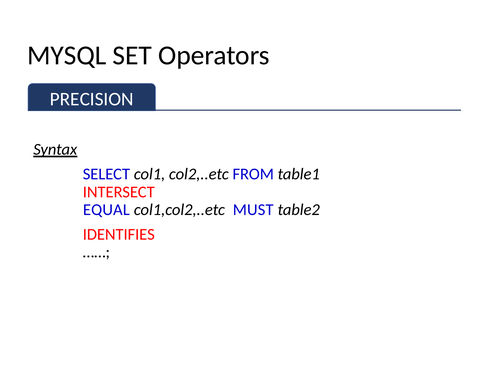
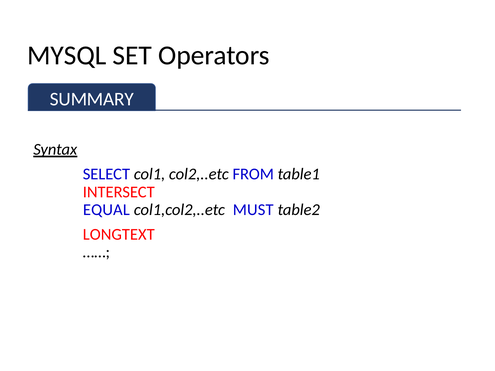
PRECISION: PRECISION -> SUMMARY
IDENTIFIES: IDENTIFIES -> LONGTEXT
